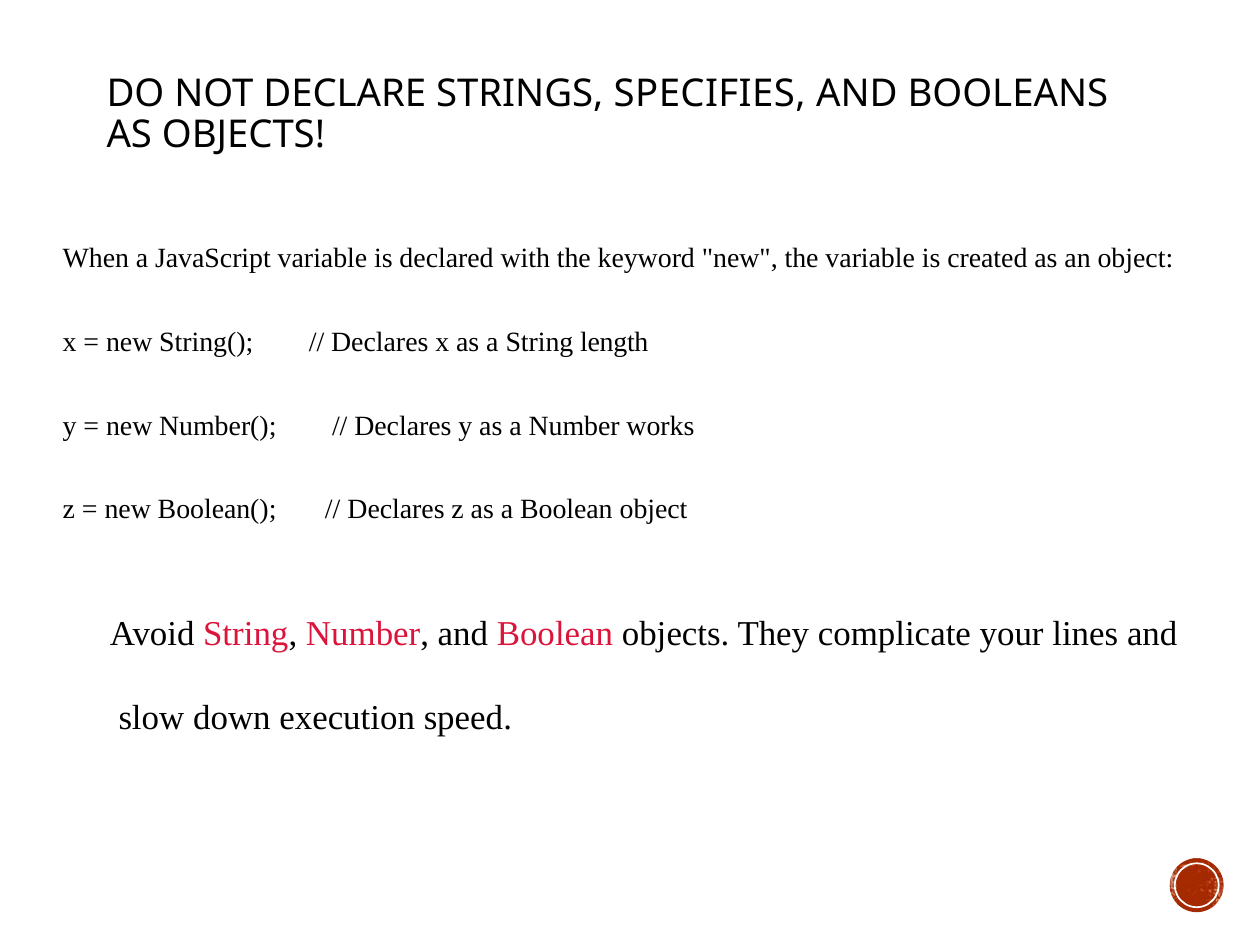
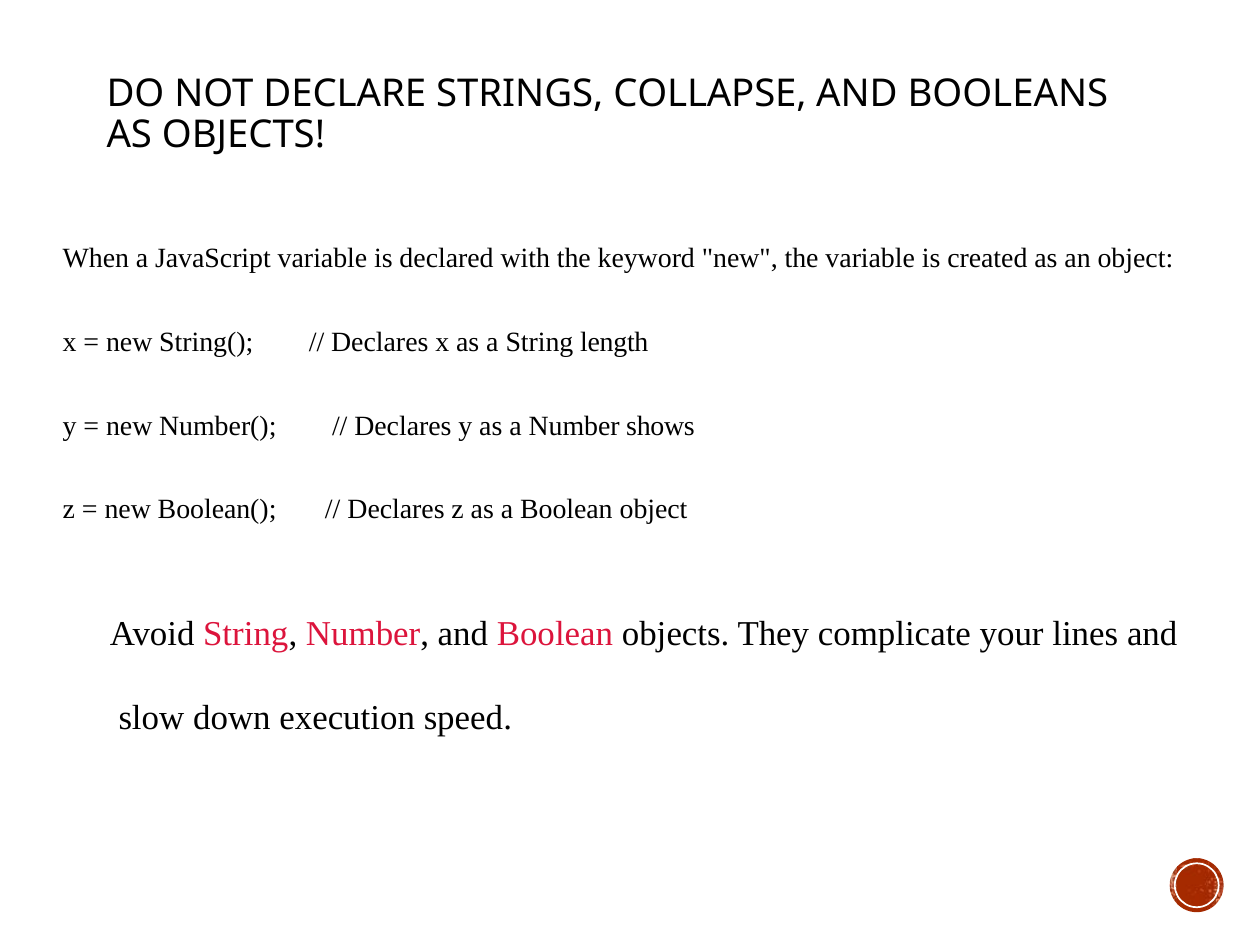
SPECIFIES: SPECIFIES -> COLLAPSE
works: works -> shows
